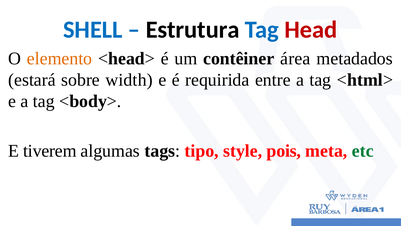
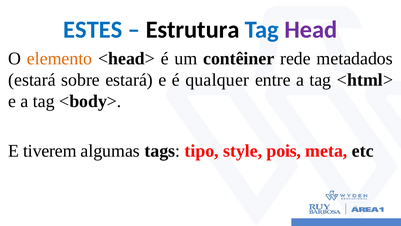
SHELL: SHELL -> ESTES
Head colour: red -> purple
área: área -> rede
sobre width: width -> estará
requirida: requirida -> qualquer
etc colour: green -> black
